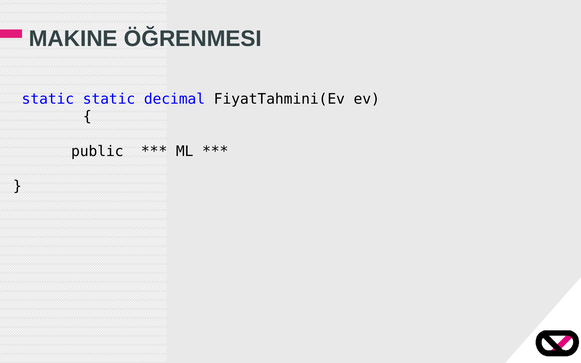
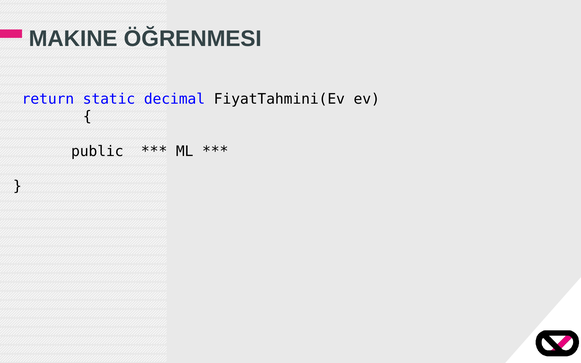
static at (48, 99): static -> return
